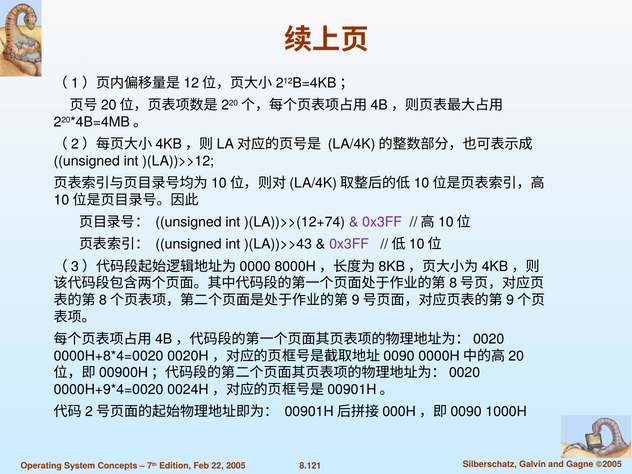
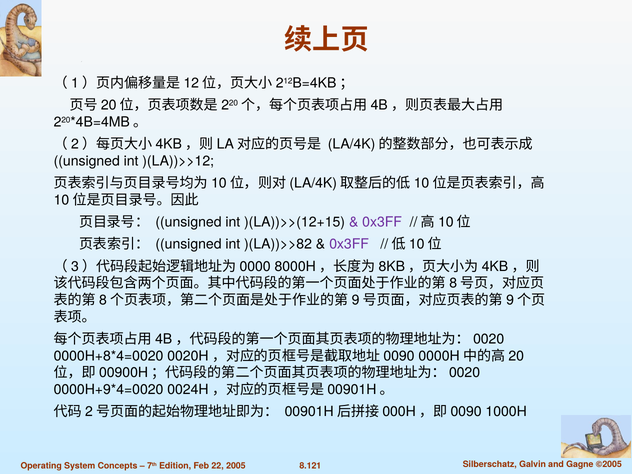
)(LA))>>(12+74: )(LA))>>(12+74 -> )(LA))>>(12+15
)(LA))>>43: )(LA))>>43 -> )(LA))>>82
